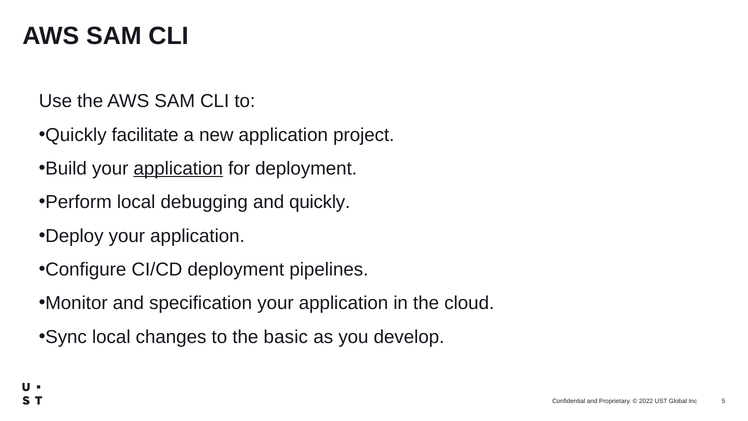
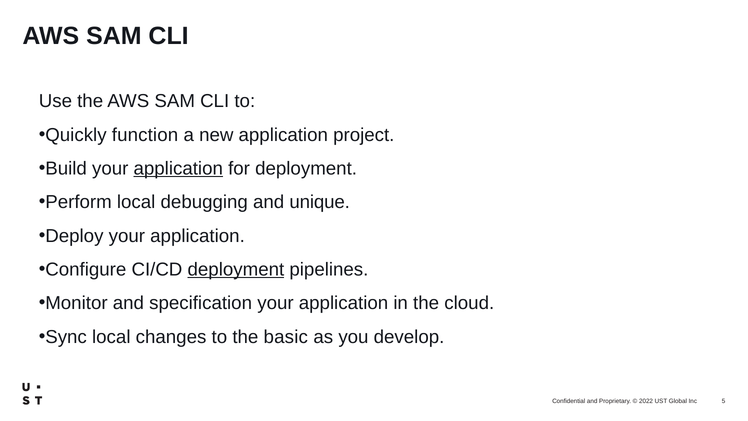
facilitate: facilitate -> function
and quickly: quickly -> unique
deployment at (236, 269) underline: none -> present
